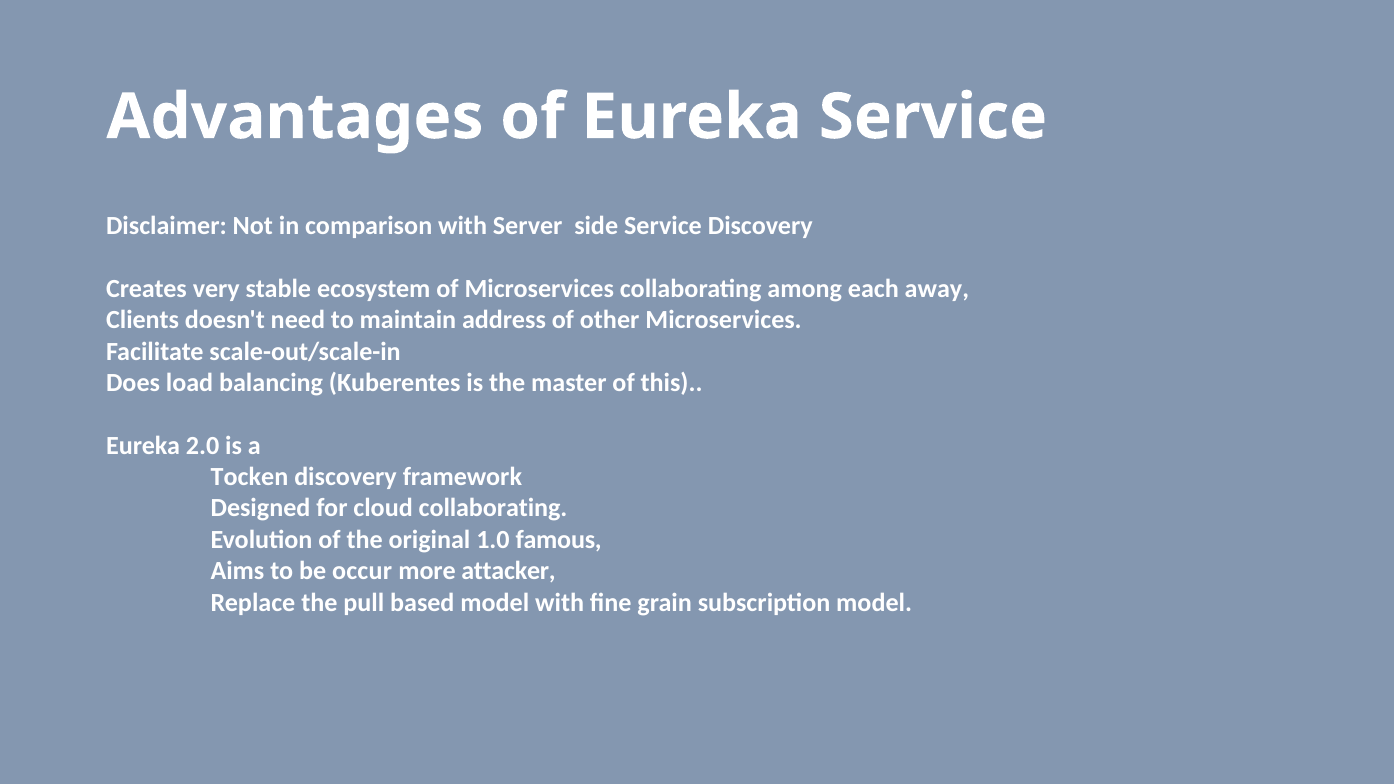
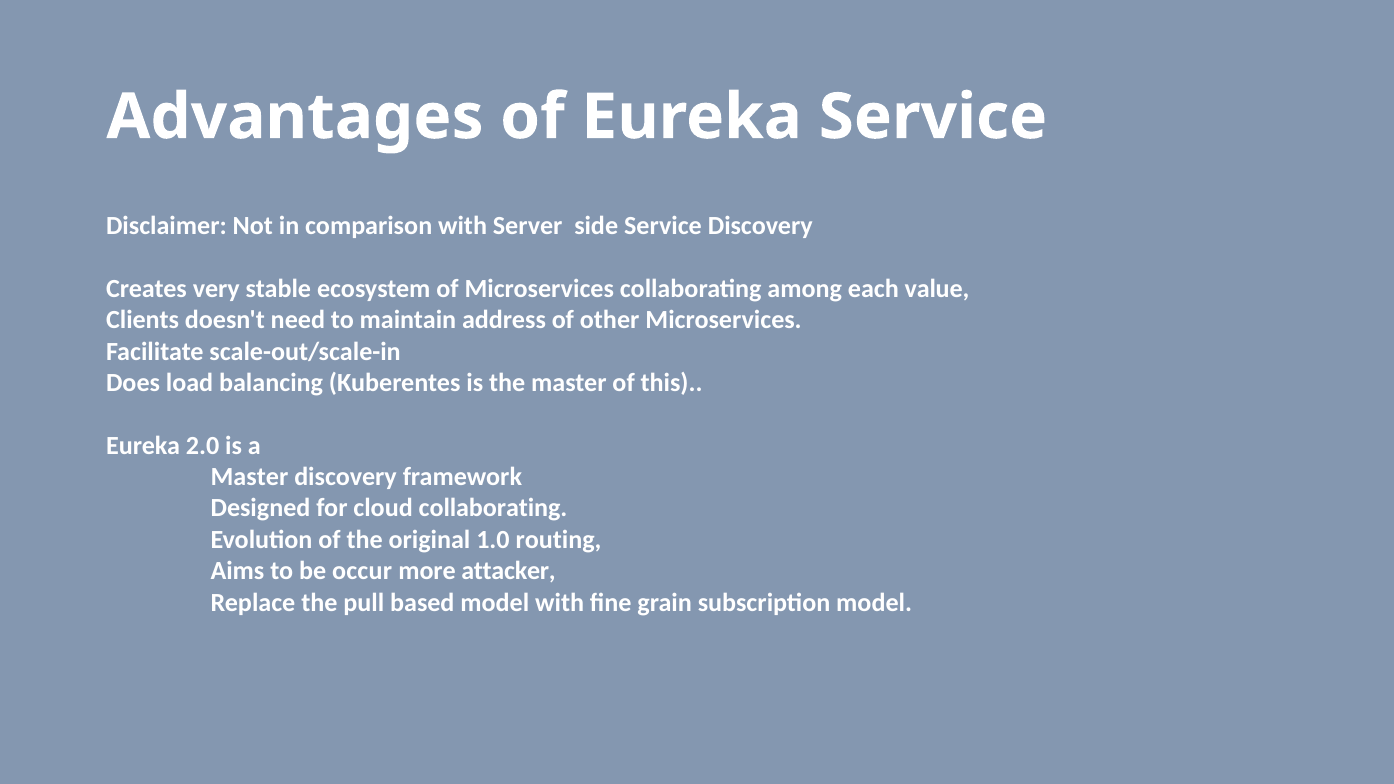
away: away -> value
Tocken at (249, 477): Tocken -> Master
famous: famous -> routing
